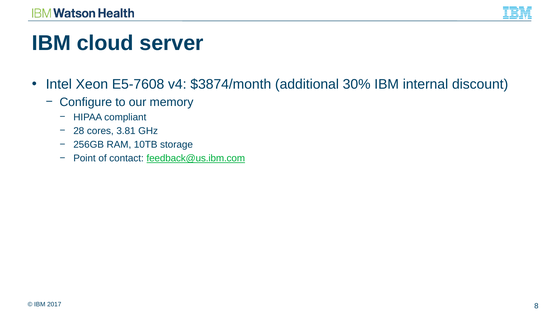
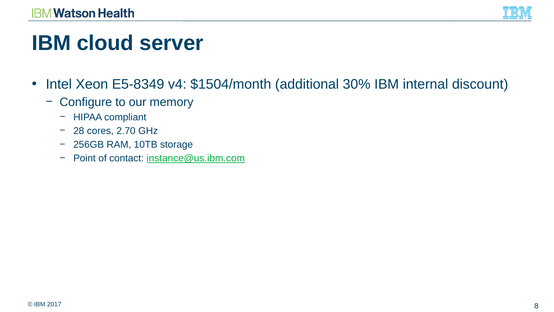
E5-7608: E5-7608 -> E5-8349
$3874/month: $3874/month -> $1504/month
3.81: 3.81 -> 2.70
feedback@us.ibm.com: feedback@us.ibm.com -> instance@us.ibm.com
